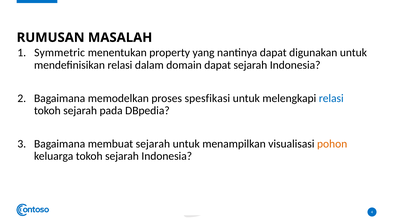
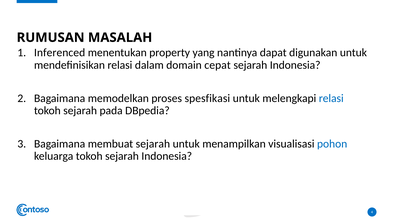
Symmetric: Symmetric -> Inferenced
domain dapat: dapat -> cepat
pohon colour: orange -> blue
